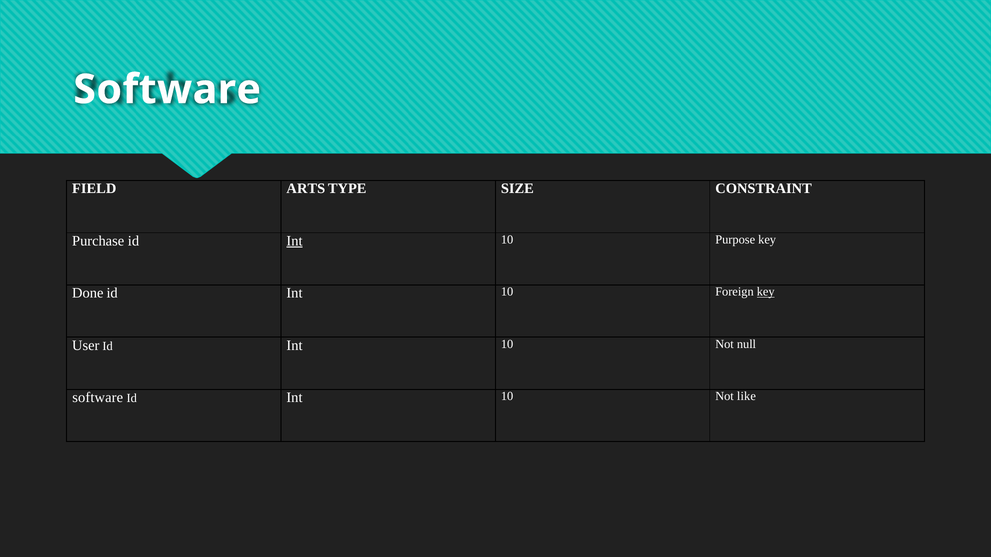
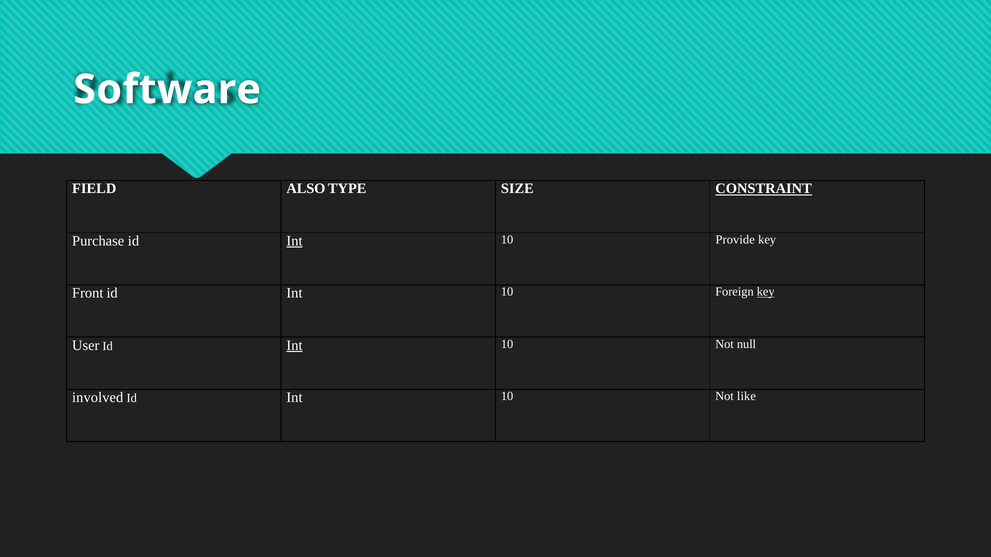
ARTS: ARTS -> ALSO
CONSTRAINT underline: none -> present
Purpose: Purpose -> Provide
Done: Done -> Front
Int at (295, 346) underline: none -> present
software at (98, 398): software -> involved
